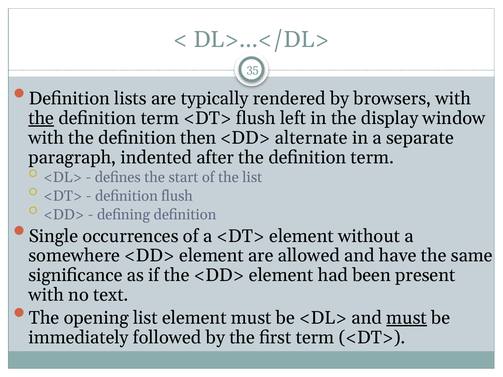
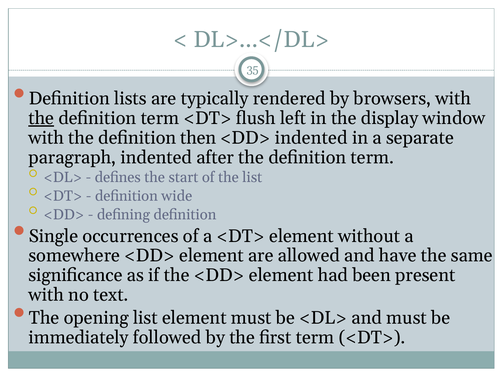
<DD> alternate: alternate -> indented
definition flush: flush -> wide
must at (407, 318) underline: present -> none
